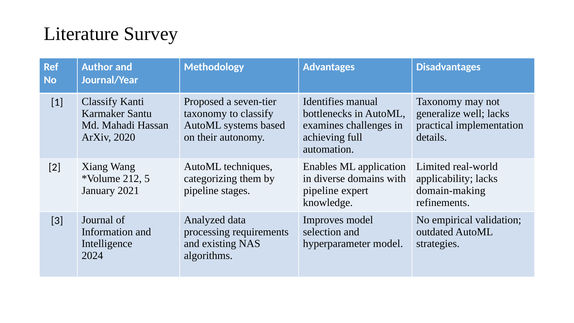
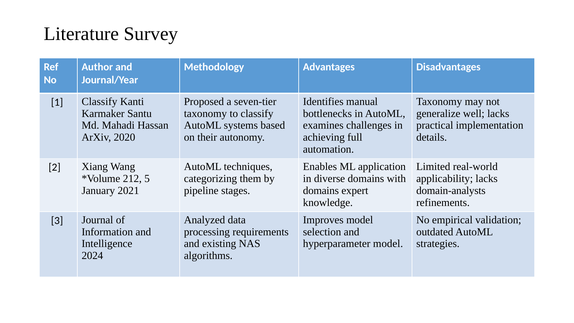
pipeline at (321, 190): pipeline -> domains
domain-making: domain-making -> domain-analysts
